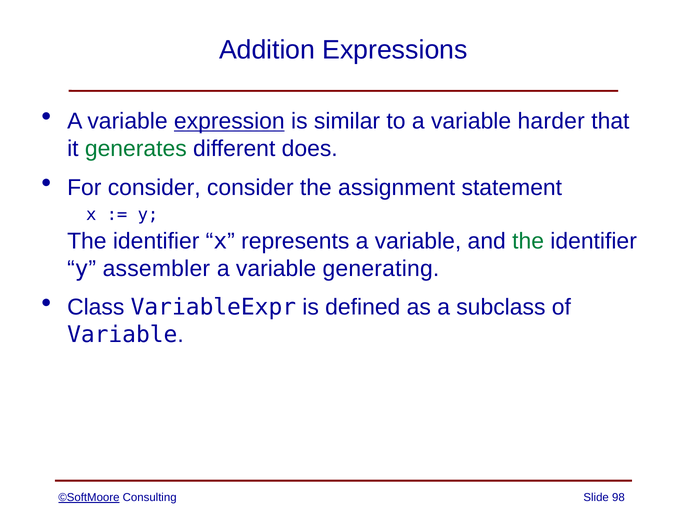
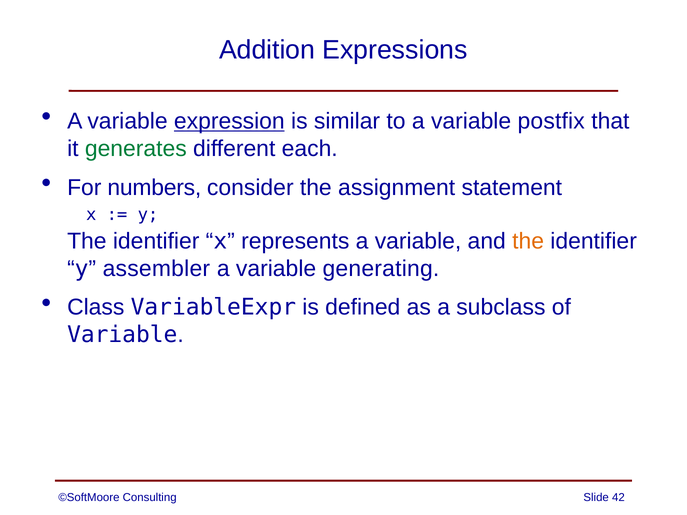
harder: harder -> postfix
does: does -> each
For consider: consider -> numbers
the at (528, 241) colour: green -> orange
©SoftMoore underline: present -> none
98: 98 -> 42
